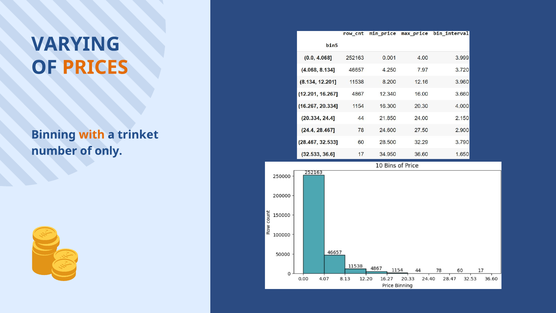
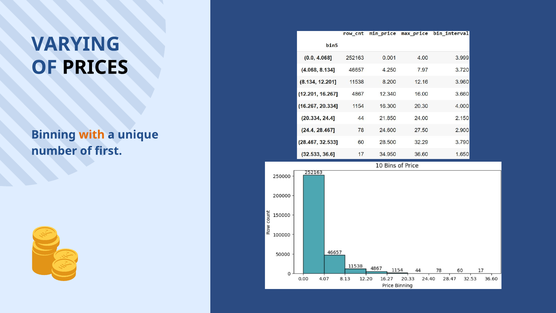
PRICES colour: orange -> black
trinket: trinket -> unique
only: only -> first
